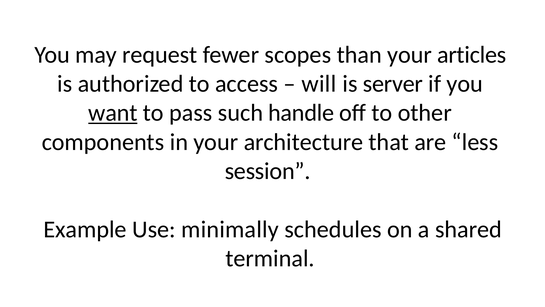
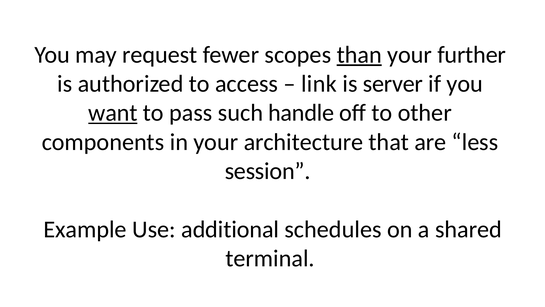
than underline: none -> present
articles: articles -> further
will: will -> link
minimally: minimally -> additional
